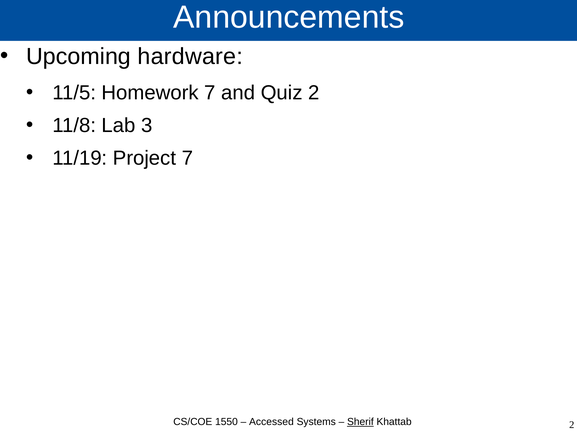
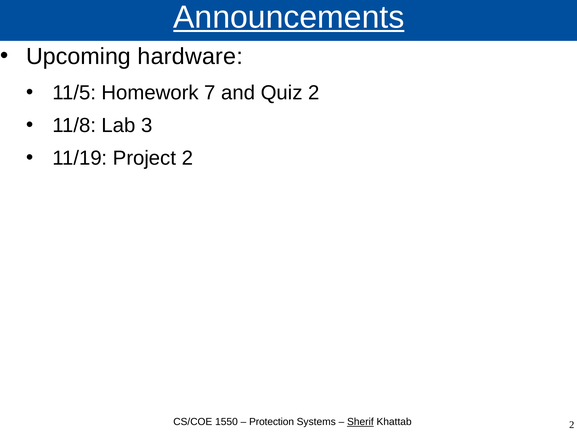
Announcements underline: none -> present
Project 7: 7 -> 2
Accessed: Accessed -> Protection
